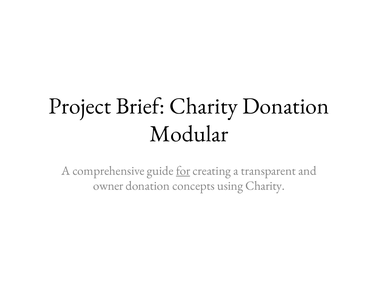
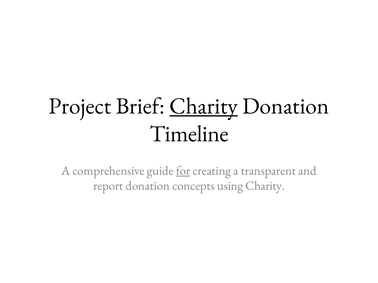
Charity at (204, 106) underline: none -> present
Modular: Modular -> Timeline
owner: owner -> report
